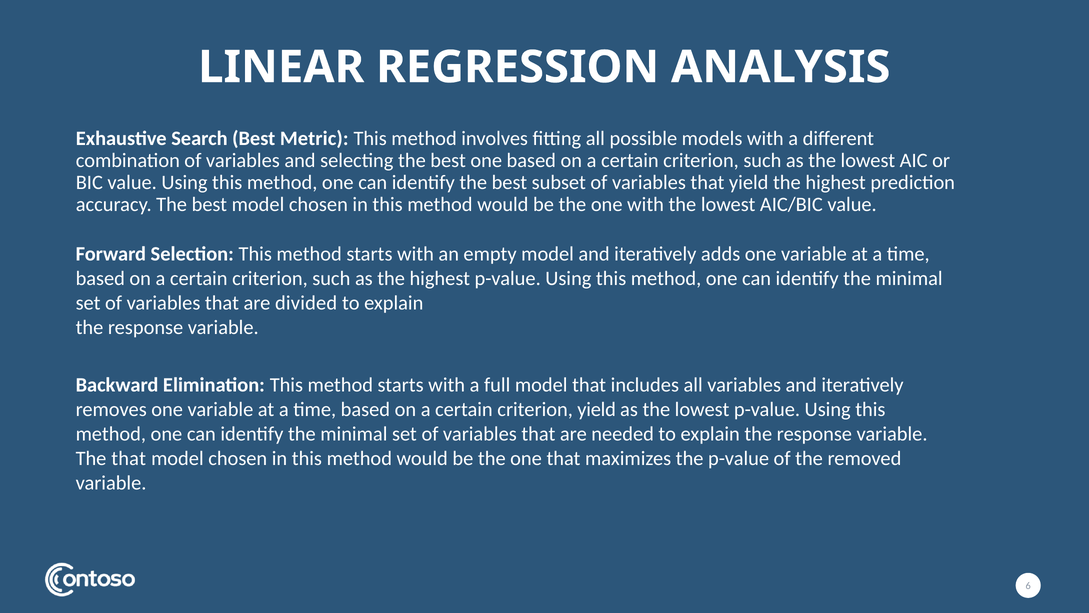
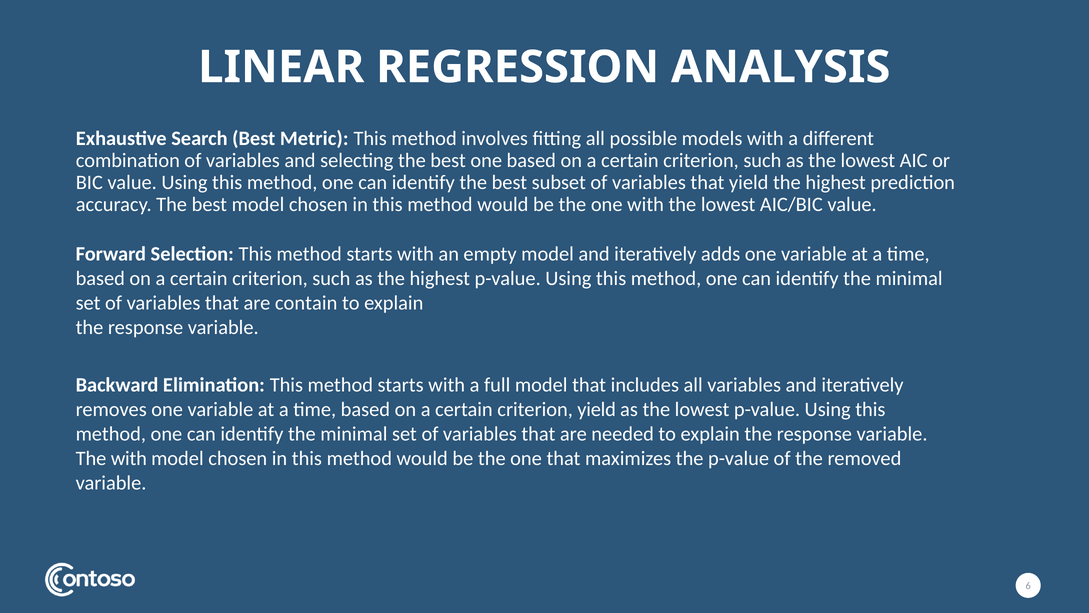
divided: divided -> contain
The that: that -> with
